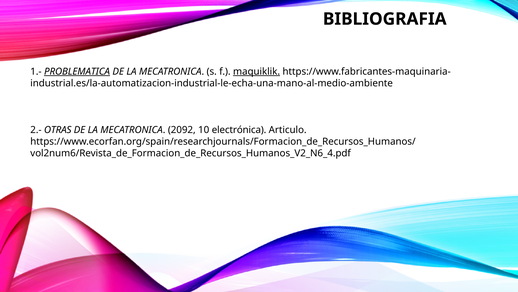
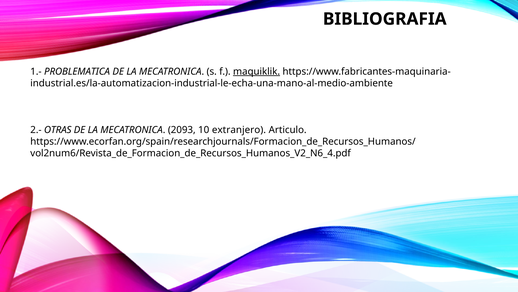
PROBLEMATICA underline: present -> none
2092: 2092 -> 2093
electrónica: electrónica -> extranjero
